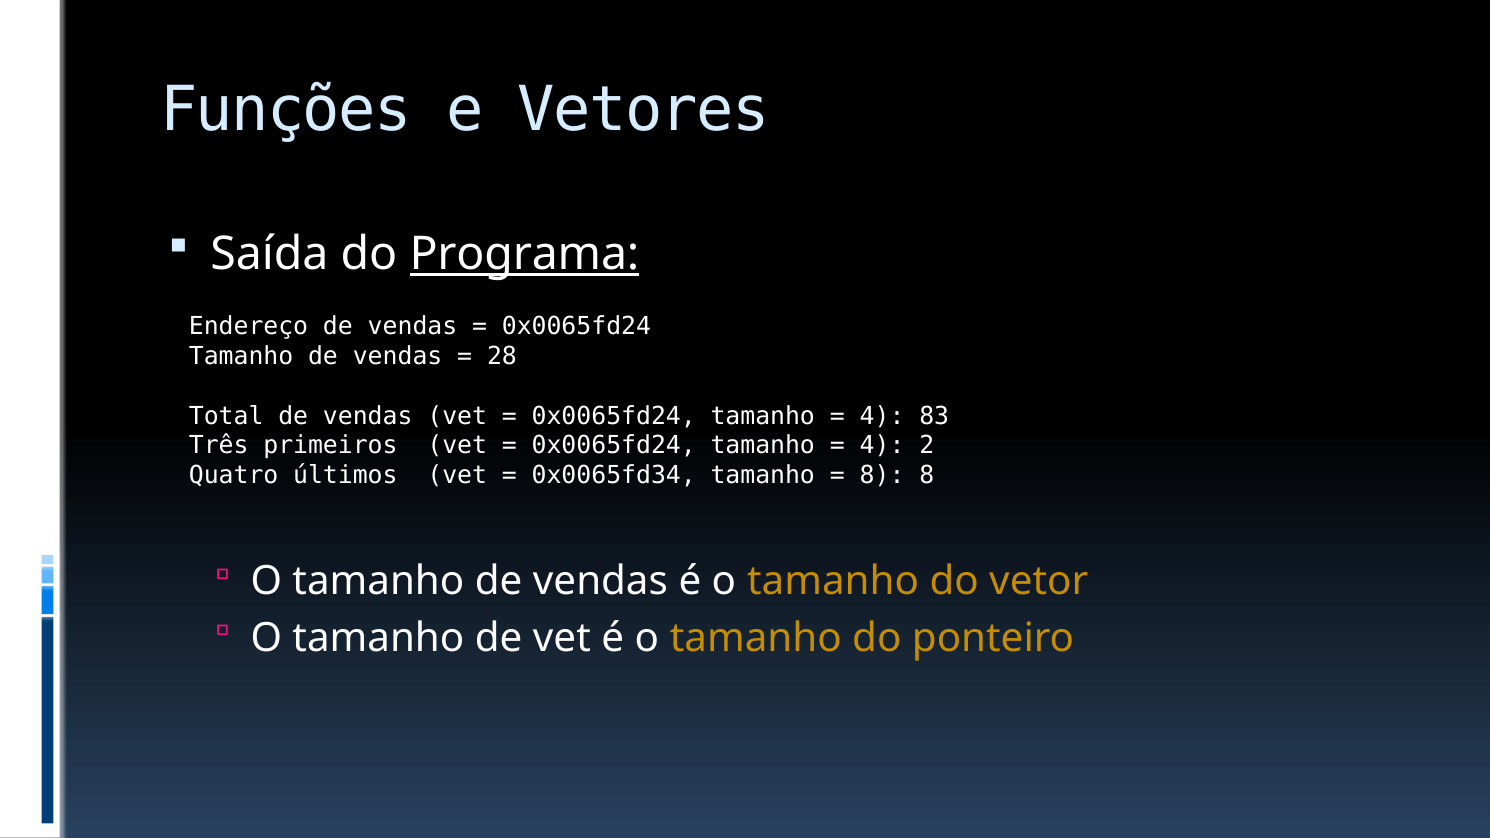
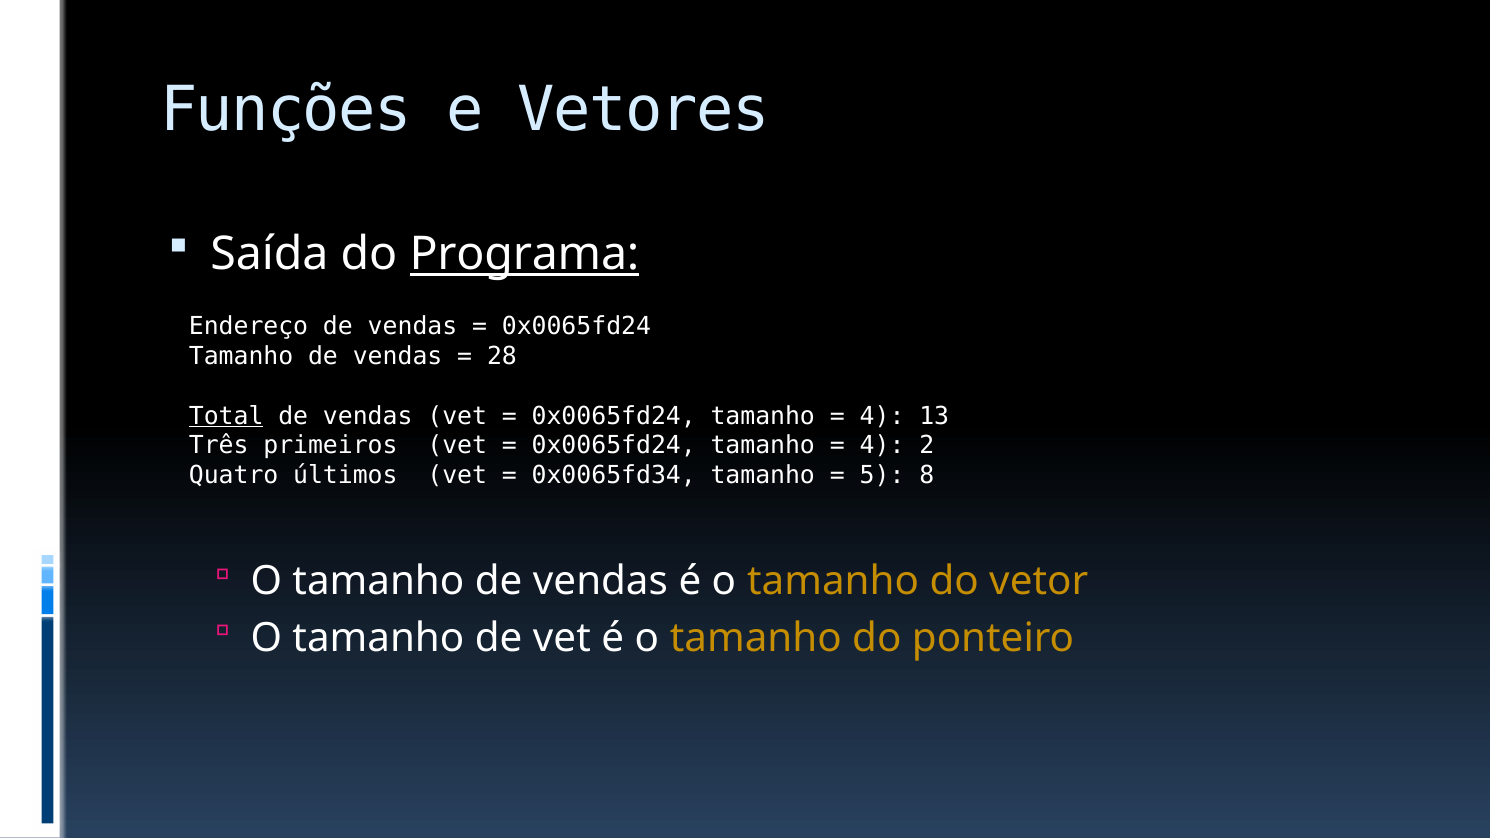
Total underline: none -> present
83: 83 -> 13
8 at (882, 476): 8 -> 5
